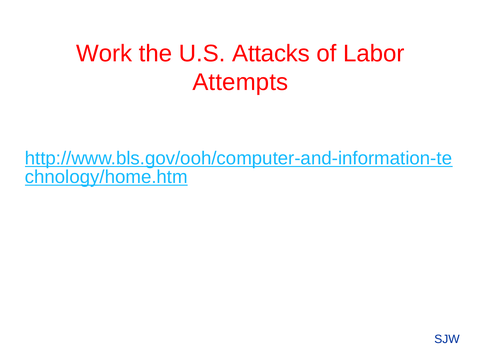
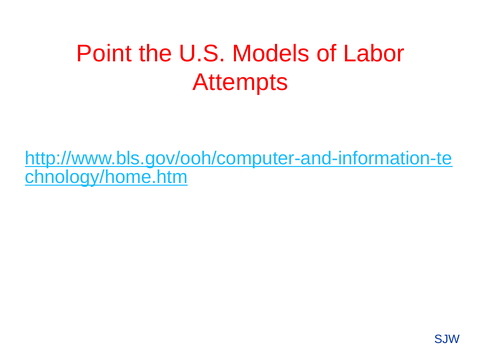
Work: Work -> Point
Attacks: Attacks -> Models
